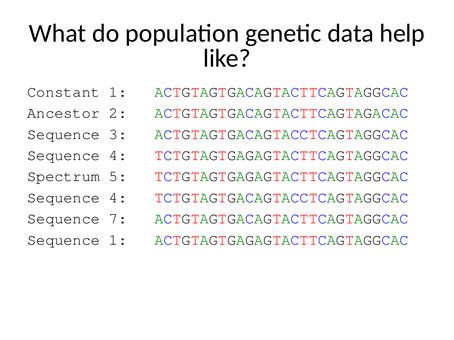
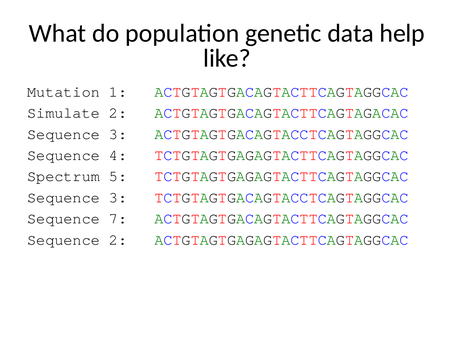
Constant: Constant -> Mutation
Ancestor: Ancestor -> Simulate
4 at (118, 198): 4 -> 3
Sequence 1: 1 -> 2
